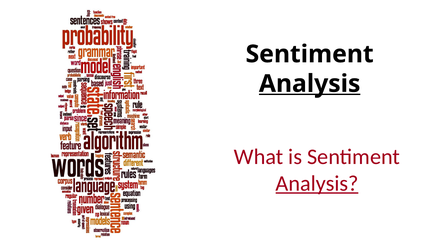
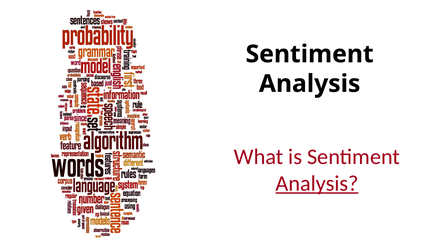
Analysis at (310, 84) underline: present -> none
